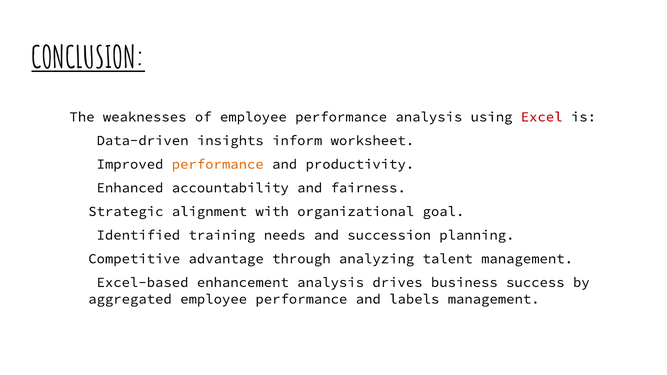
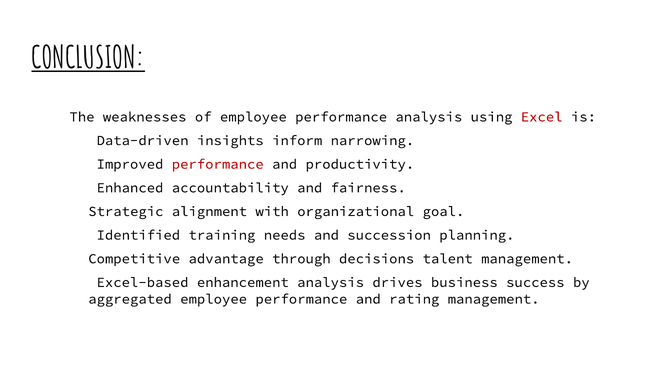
worksheet: worksheet -> narrowing
performance at (218, 164) colour: orange -> red
analyzing: analyzing -> decisions
labels: labels -> rating
